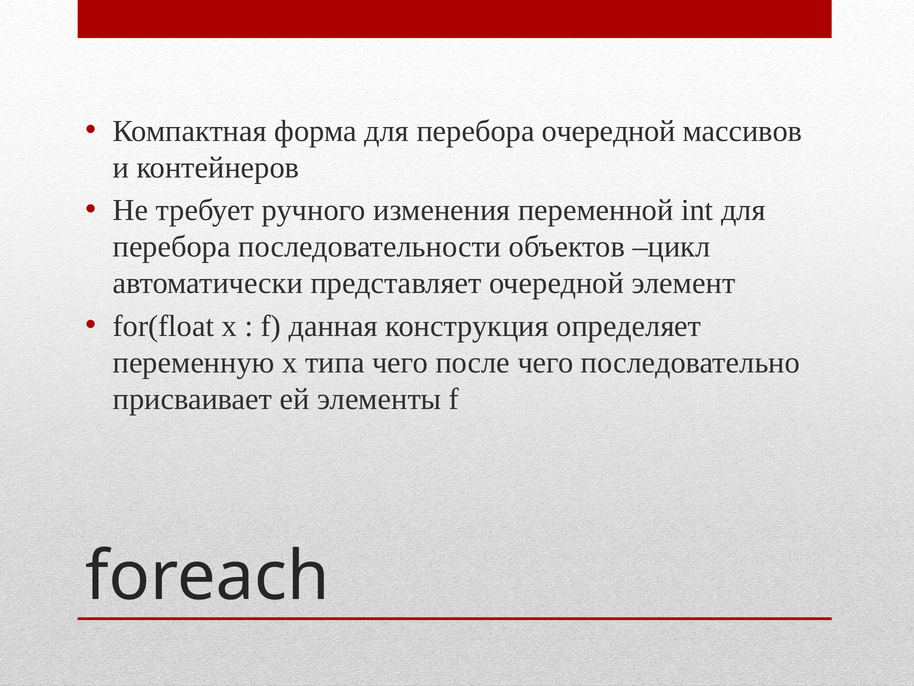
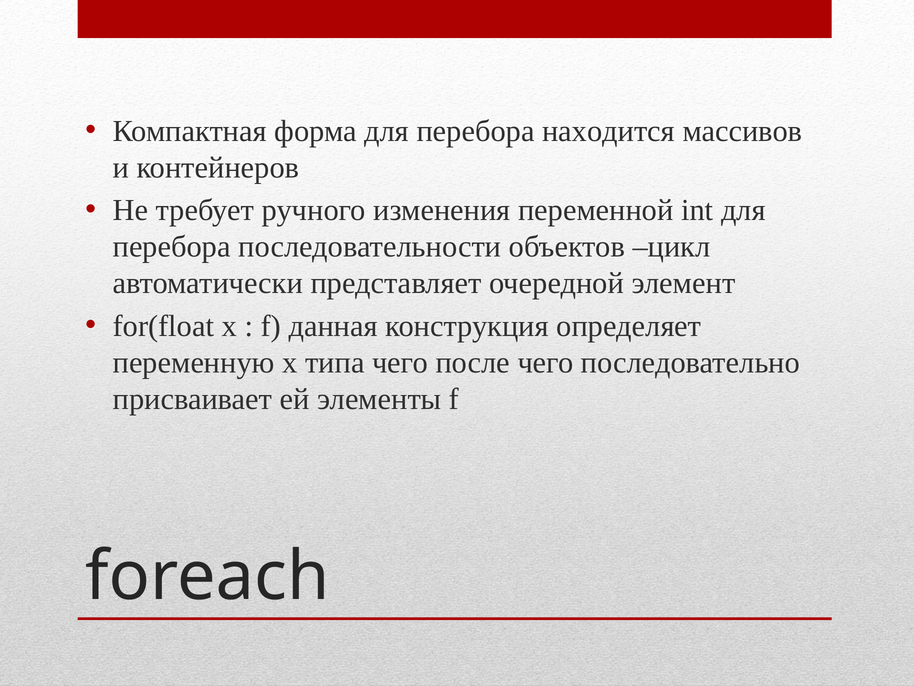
перебора очередной: очередной -> находится
